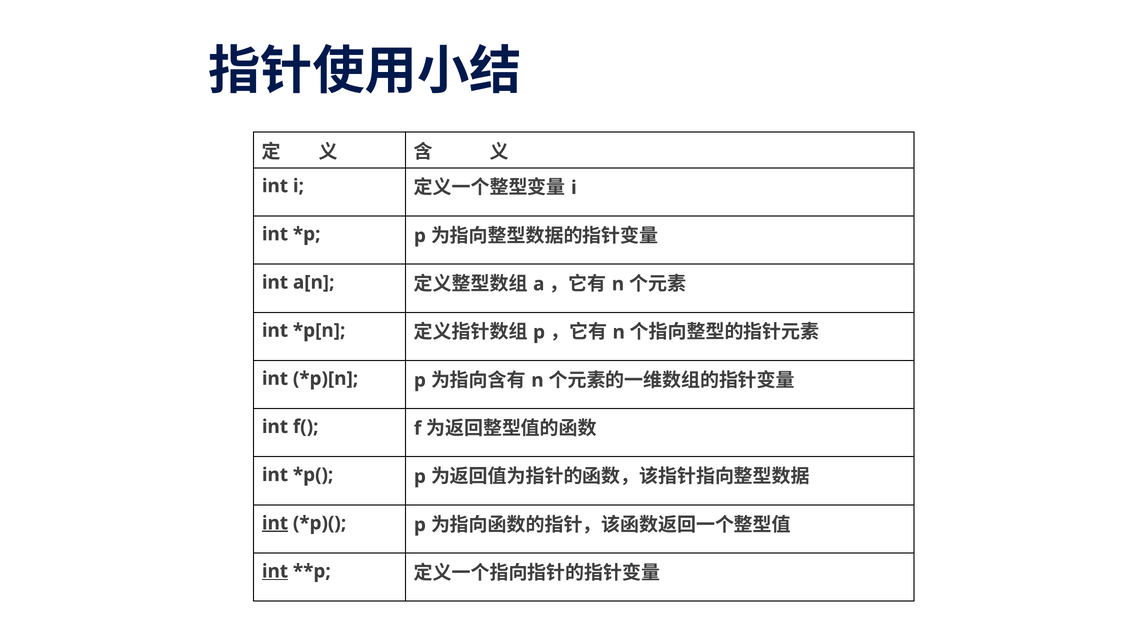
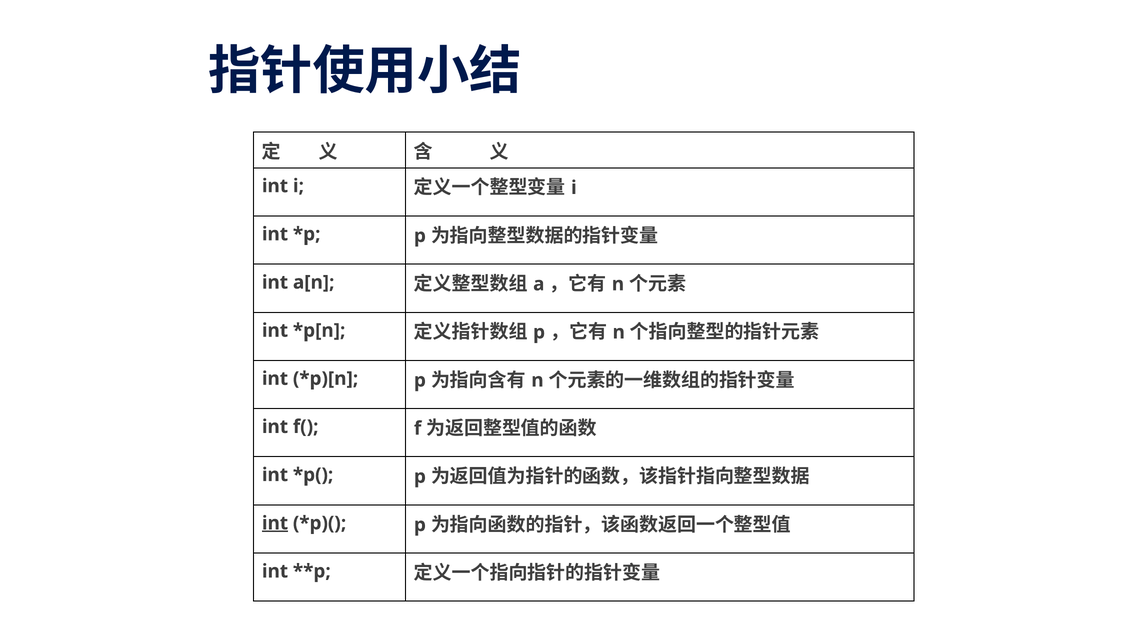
int at (275, 571) underline: present -> none
